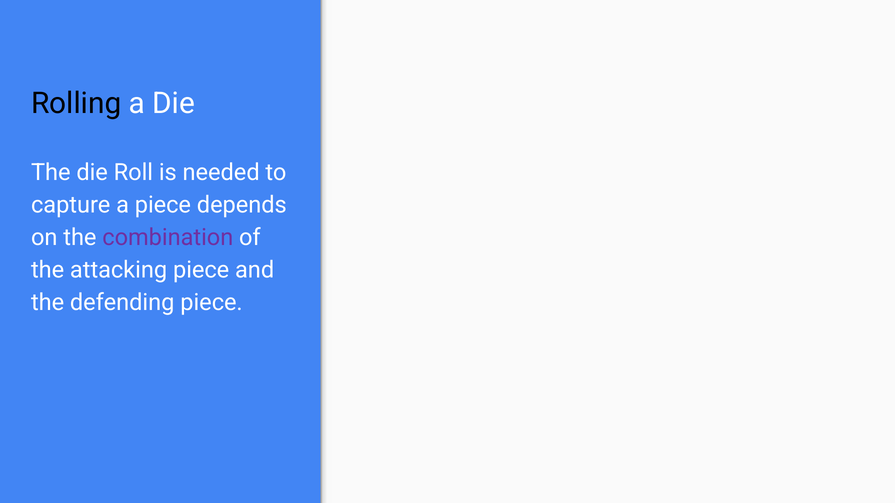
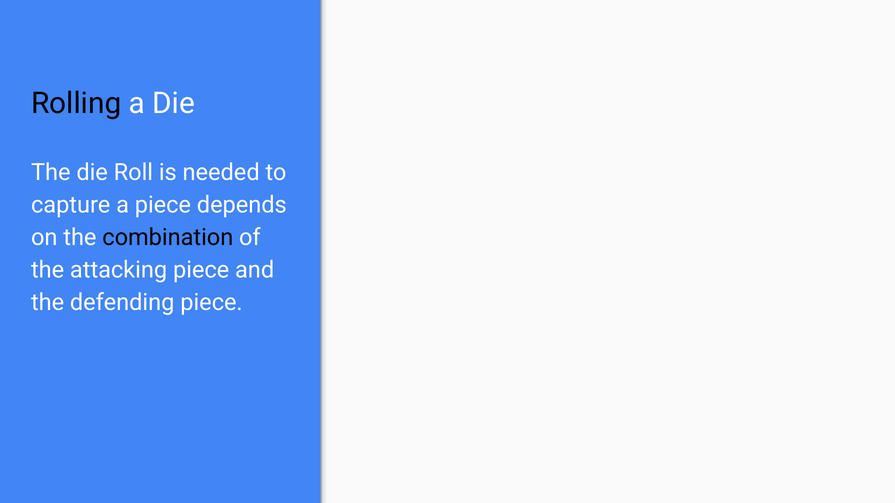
combination colour: purple -> black
